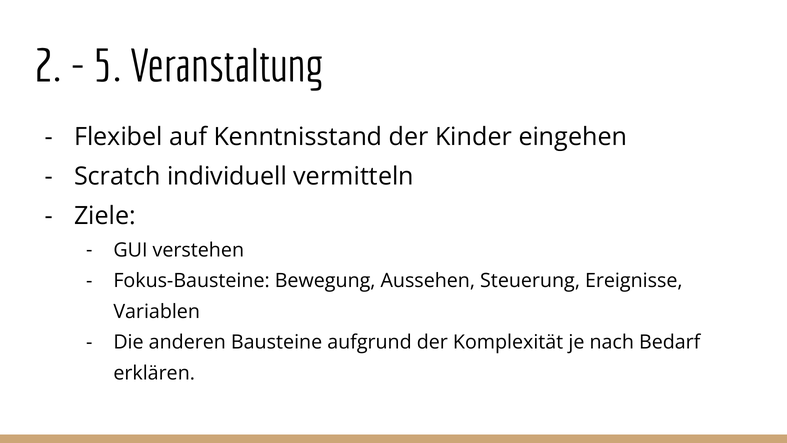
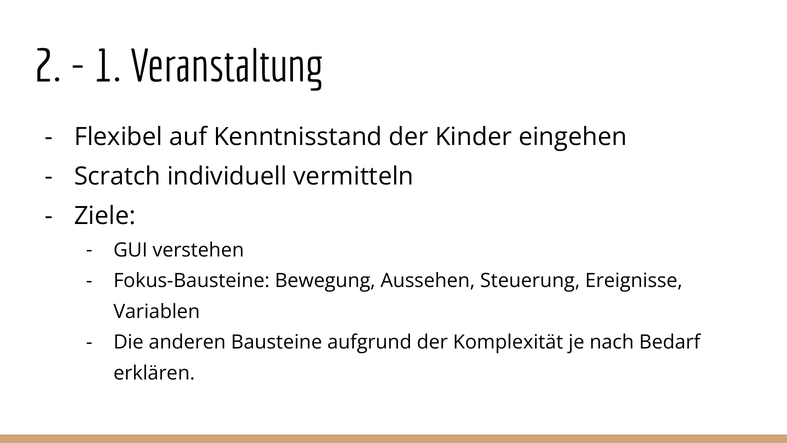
5: 5 -> 1
